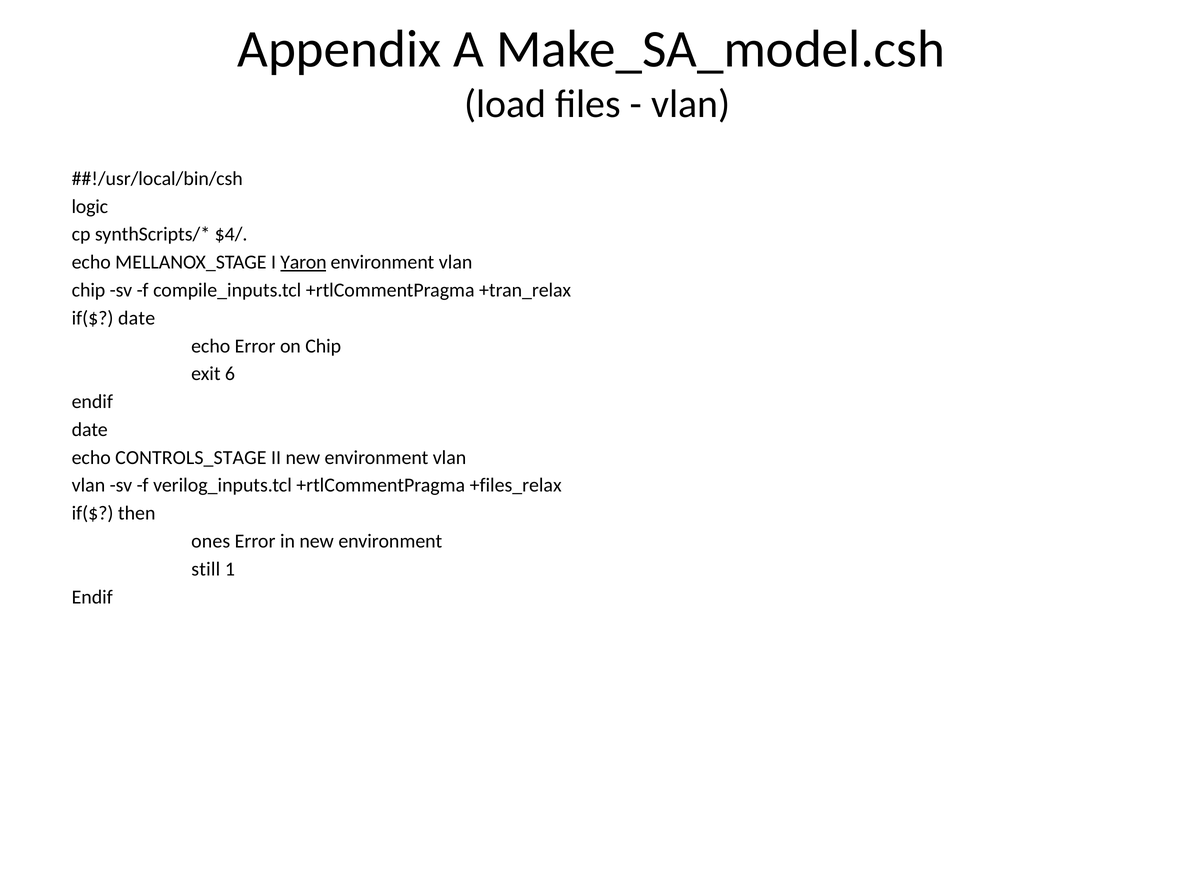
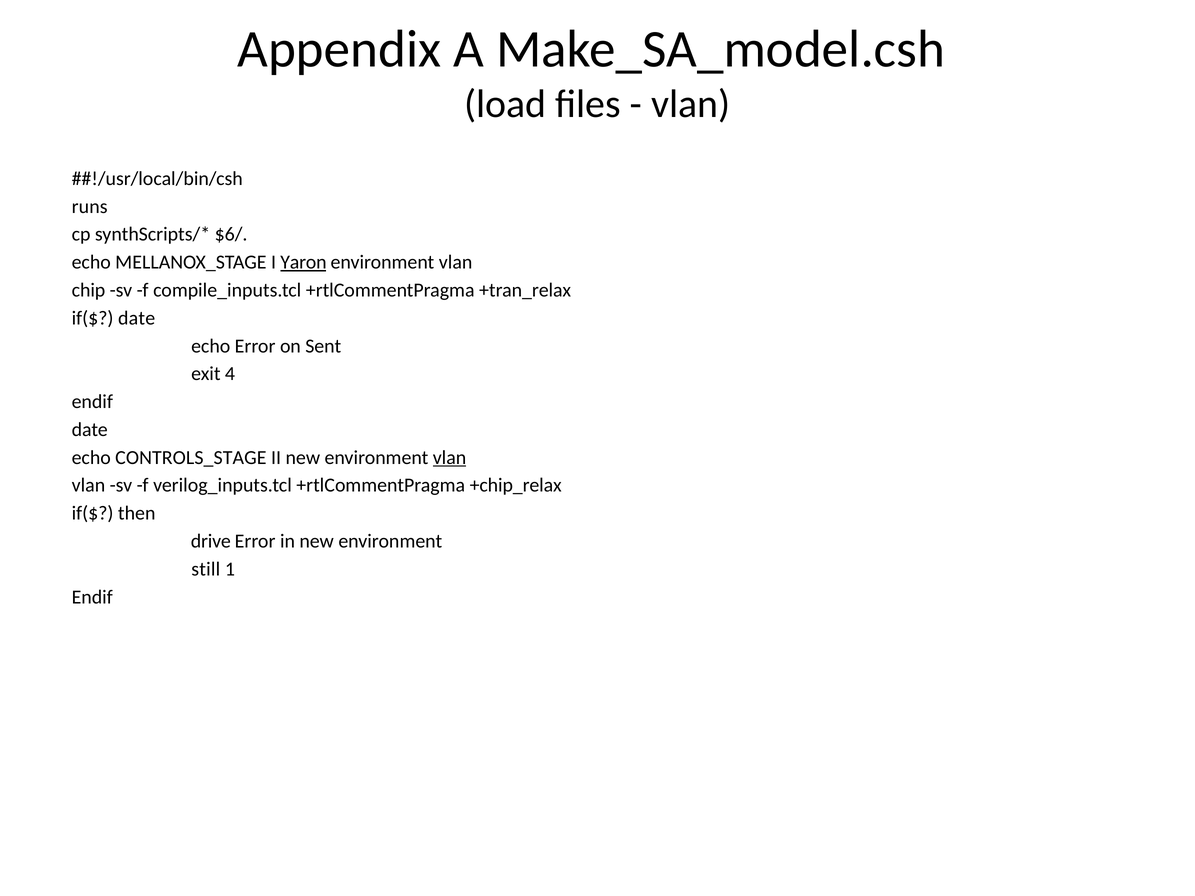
logic: logic -> runs
$4/: $4/ -> $6/
on Chip: Chip -> Sent
6: 6 -> 4
vlan at (449, 458) underline: none -> present
+files_relax: +files_relax -> +chip_relax
ones: ones -> drive
